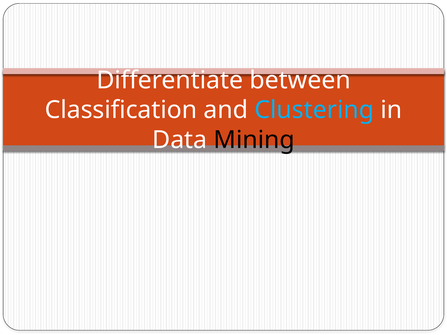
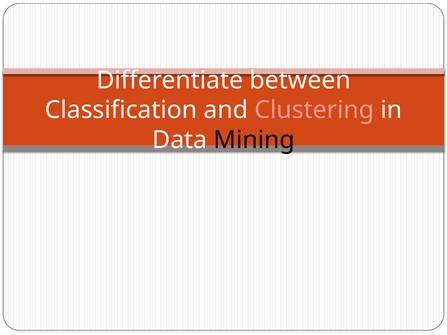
Clustering colour: light blue -> pink
